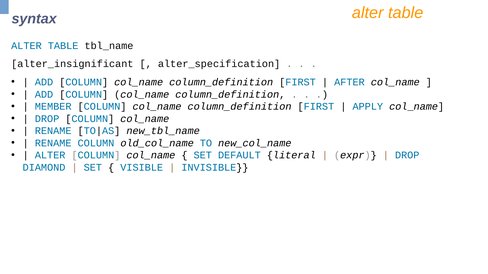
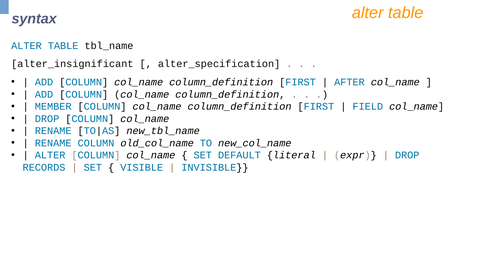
APPLY: APPLY -> FIELD
DIAMOND: DIAMOND -> RECORDS
